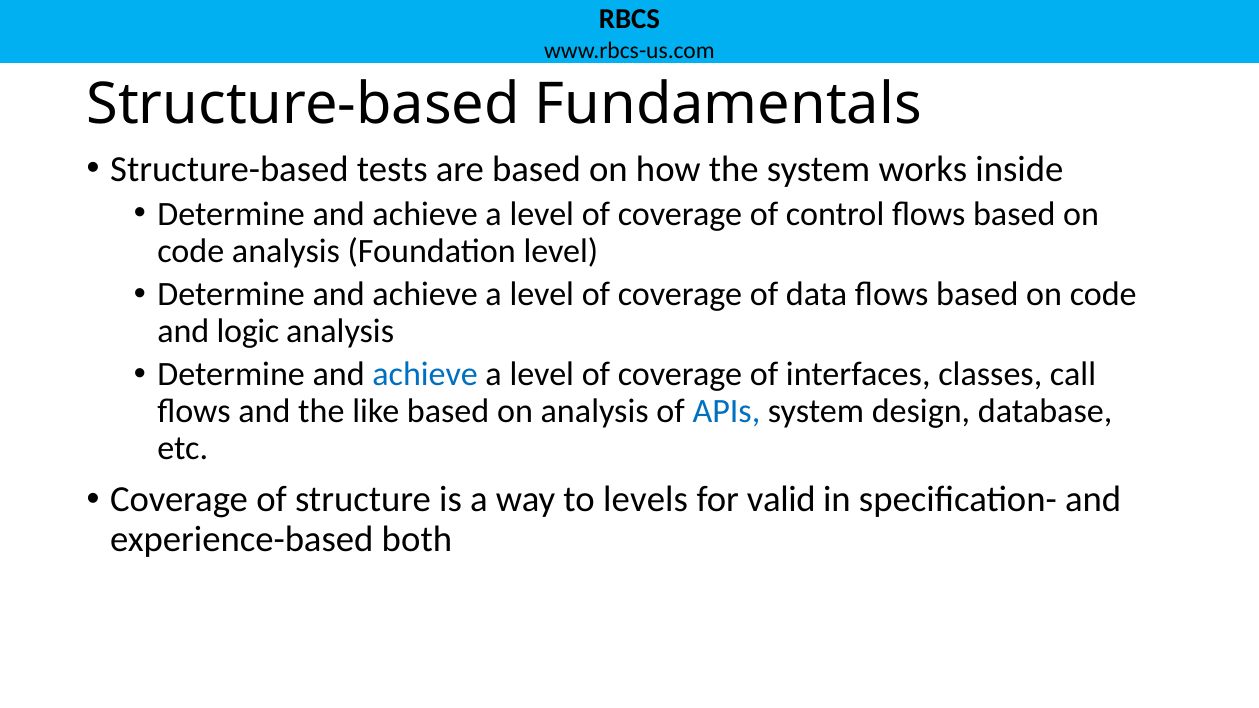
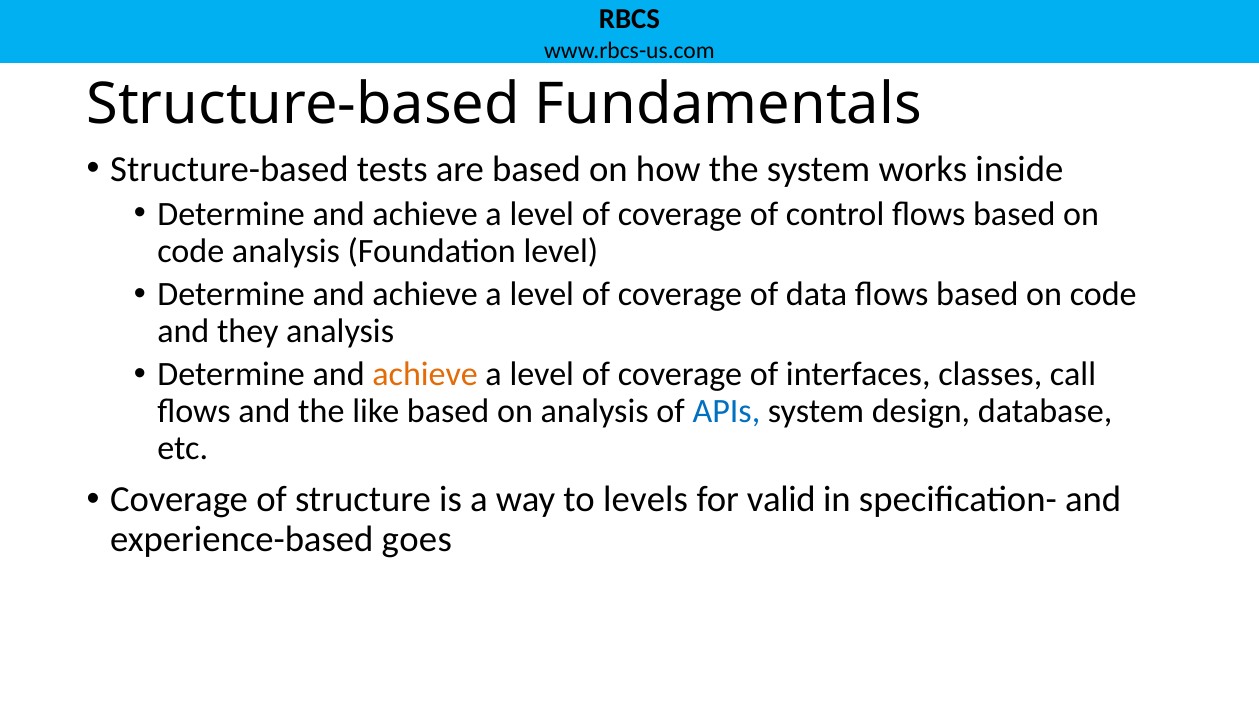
logic: logic -> they
achieve at (425, 375) colour: blue -> orange
both: both -> goes
